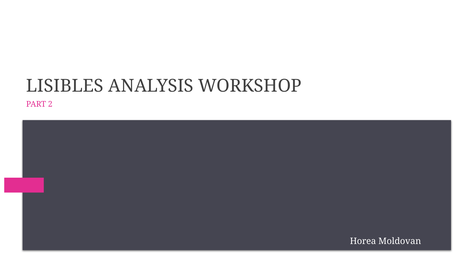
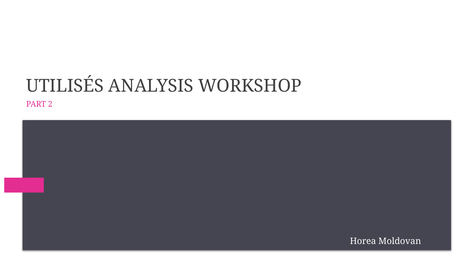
LISIBLES: LISIBLES -> UTILISÉS
